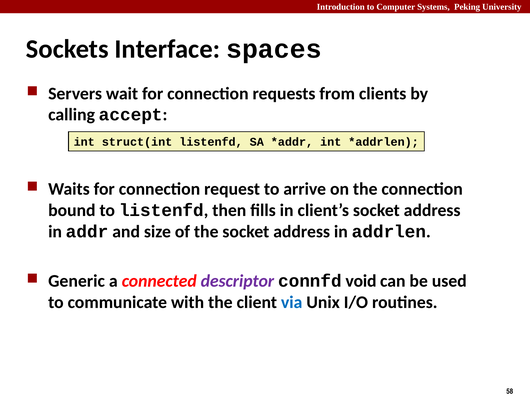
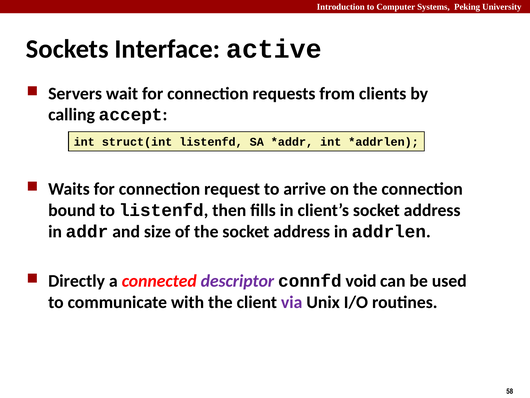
spaces: spaces -> active
Generic: Generic -> Directly
via colour: blue -> purple
